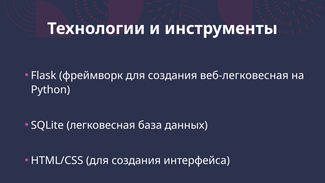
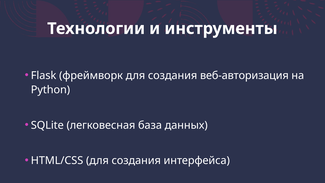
веб-легковесная: веб-легковесная -> веб-авторизация
